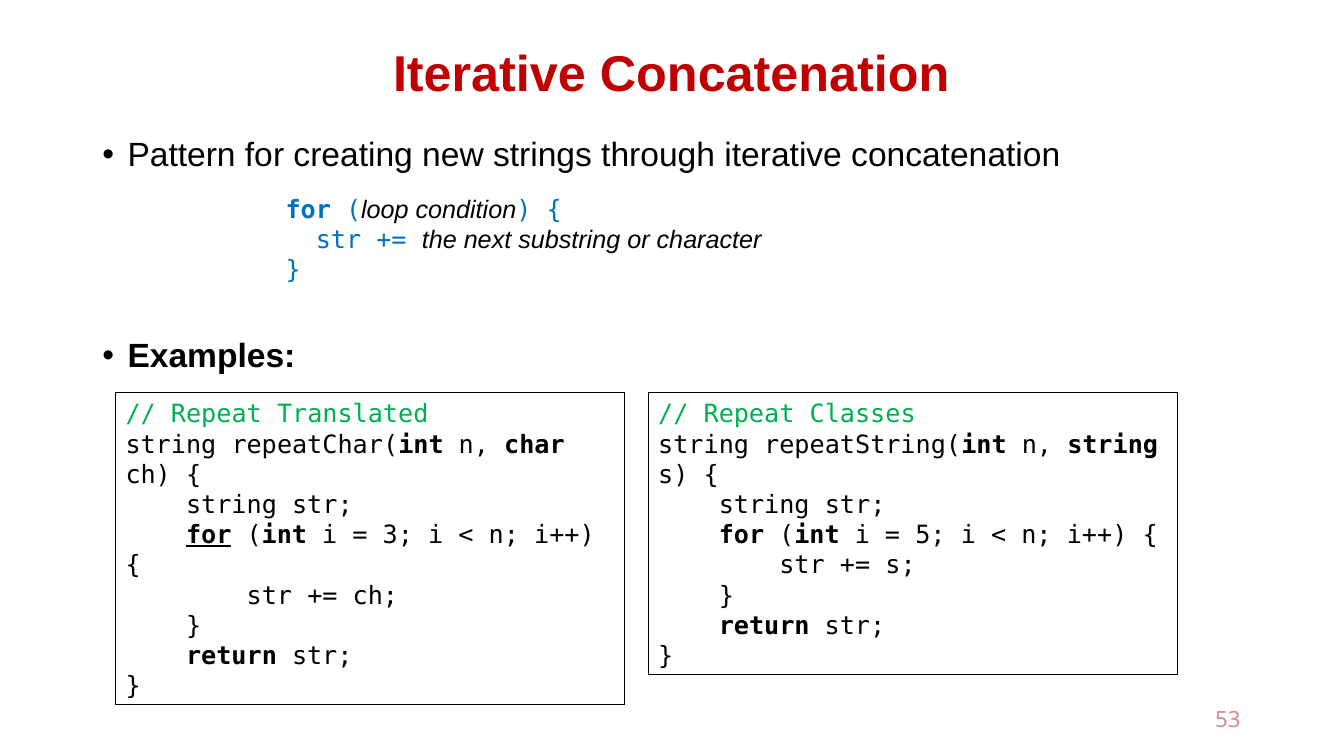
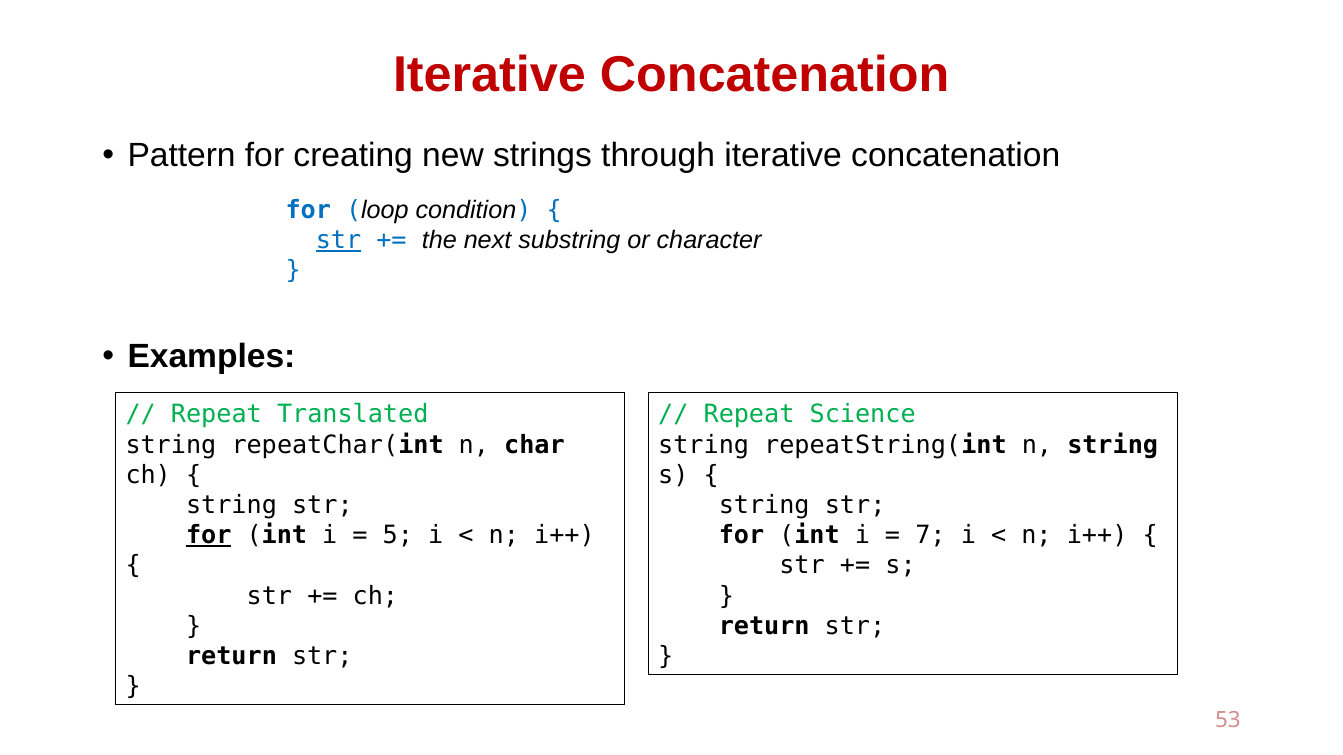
str at (339, 240) underline: none -> present
Classes: Classes -> Science
3: 3 -> 5
5: 5 -> 7
